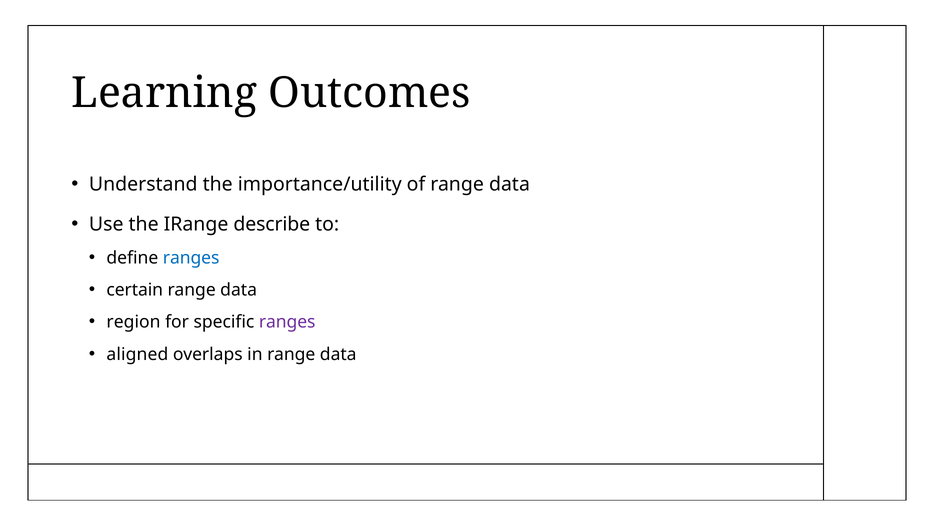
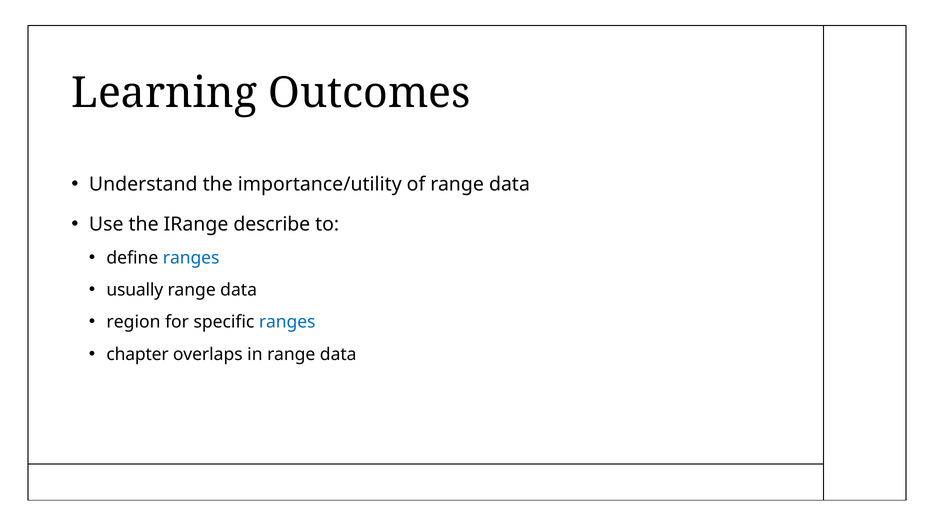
certain: certain -> usually
ranges at (287, 322) colour: purple -> blue
aligned: aligned -> chapter
